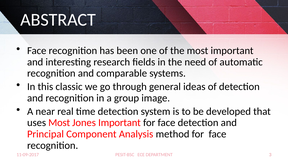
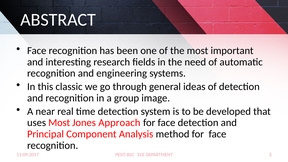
comparable: comparable -> engineering
Jones Important: Important -> Approach
